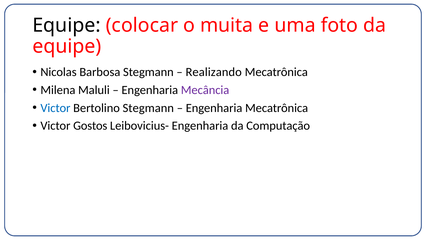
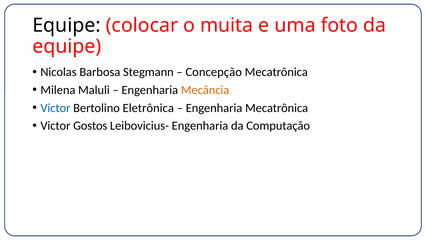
Realizando: Realizando -> Concepção
Mecância colour: purple -> orange
Bertolino Stegmann: Stegmann -> Eletrônica
